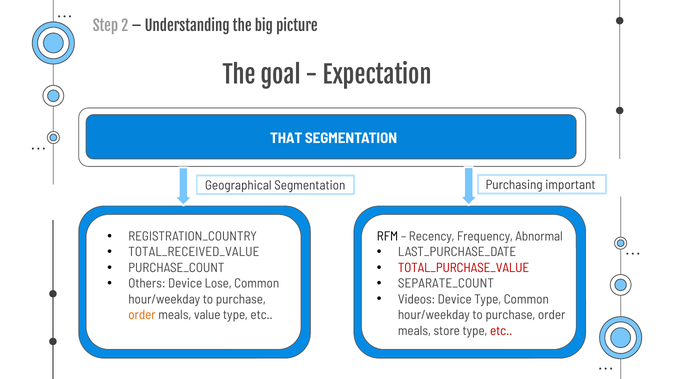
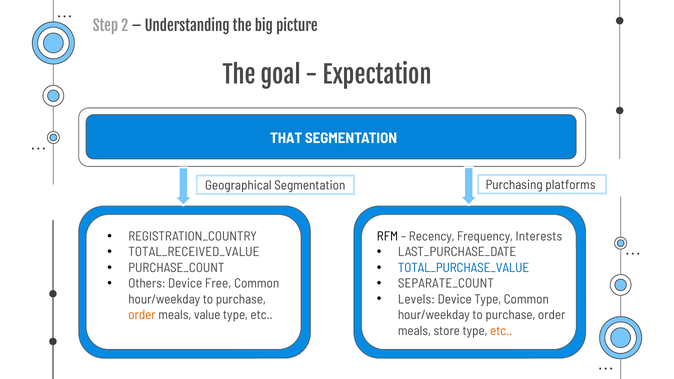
important: important -> platforms
Abnormal: Abnormal -> Interests
TOTAL_PURCHASE_VALUE colour: red -> blue
Lose: Lose -> Free
Videos: Videos -> Levels
etc at (501, 331) colour: red -> orange
